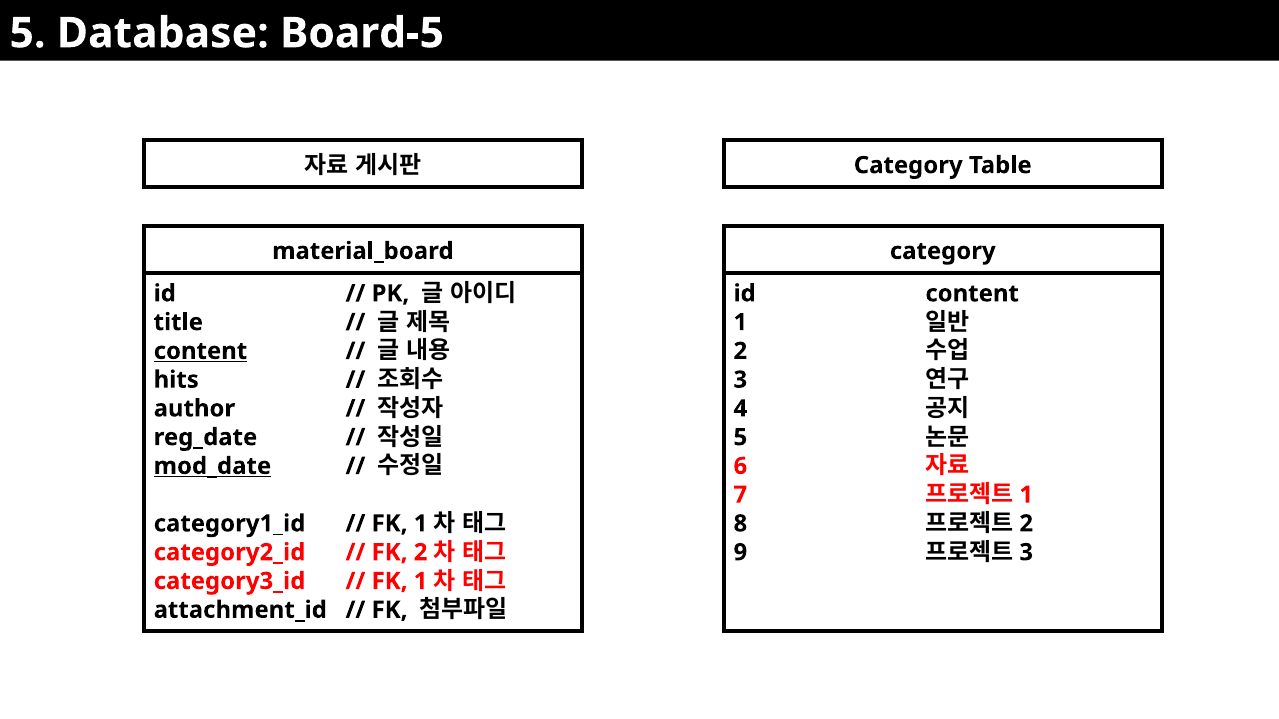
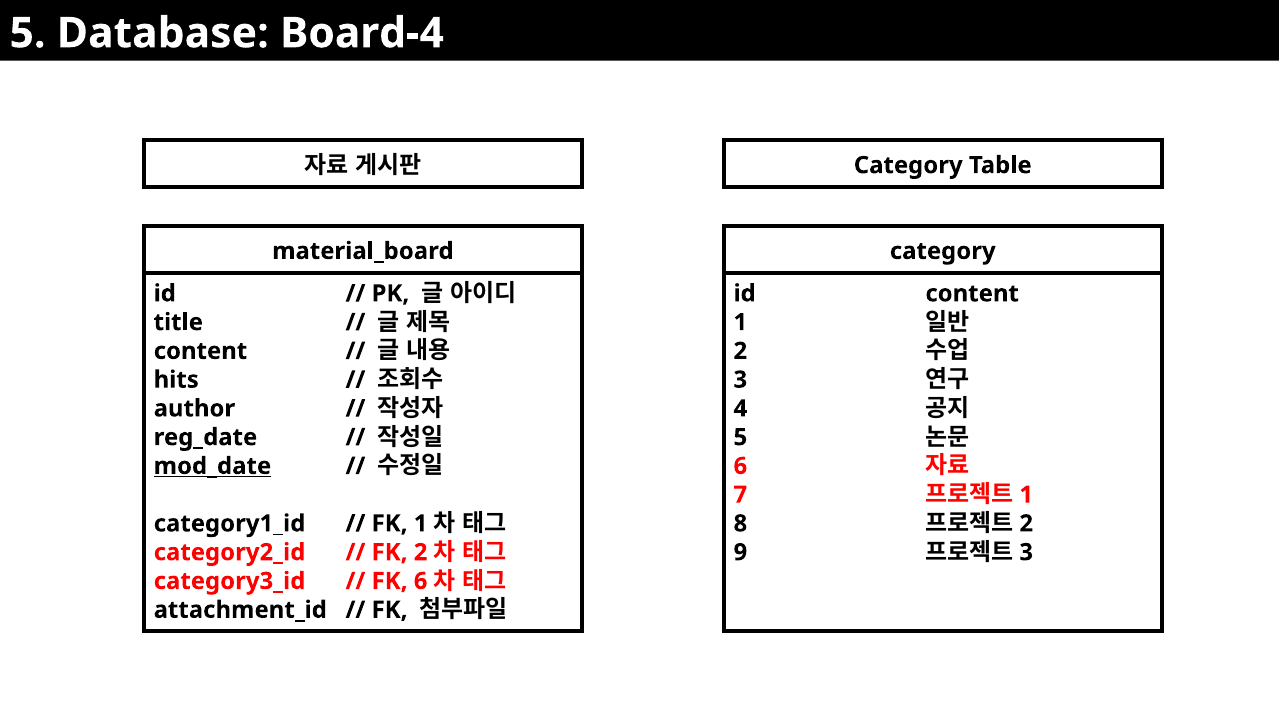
Board-5: Board-5 -> Board-4
content at (200, 351) underline: present -> none
1 at (421, 581): 1 -> 6
